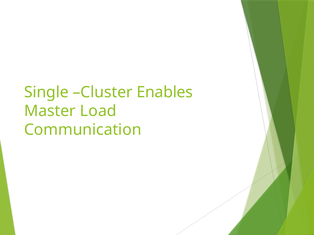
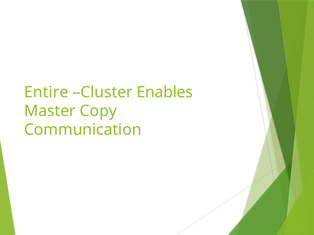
Single: Single -> Entire
Load: Load -> Copy
